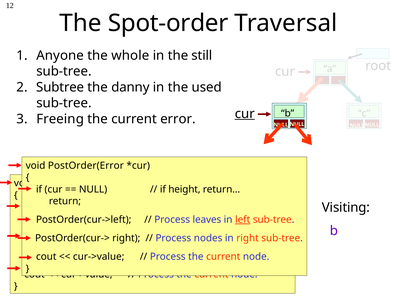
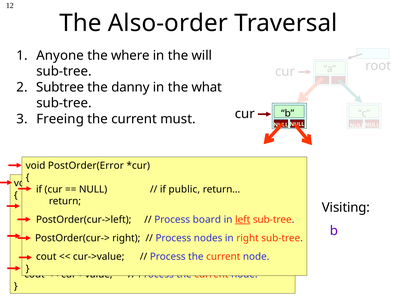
Spot-order: Spot-order -> Also-order
whole: whole -> where
still: still -> will
used: used -> what
cur at (245, 114) underline: present -> none
error: error -> must
height: height -> public
leaves: leaves -> board
